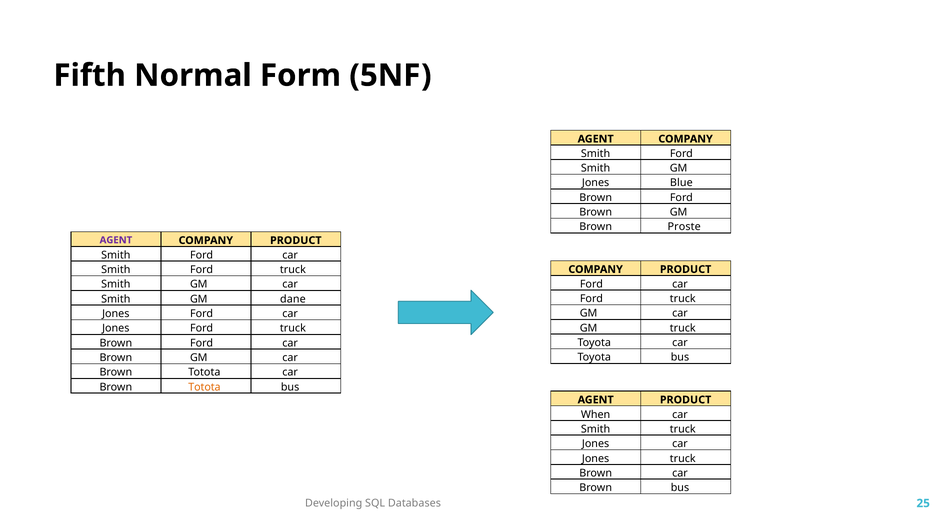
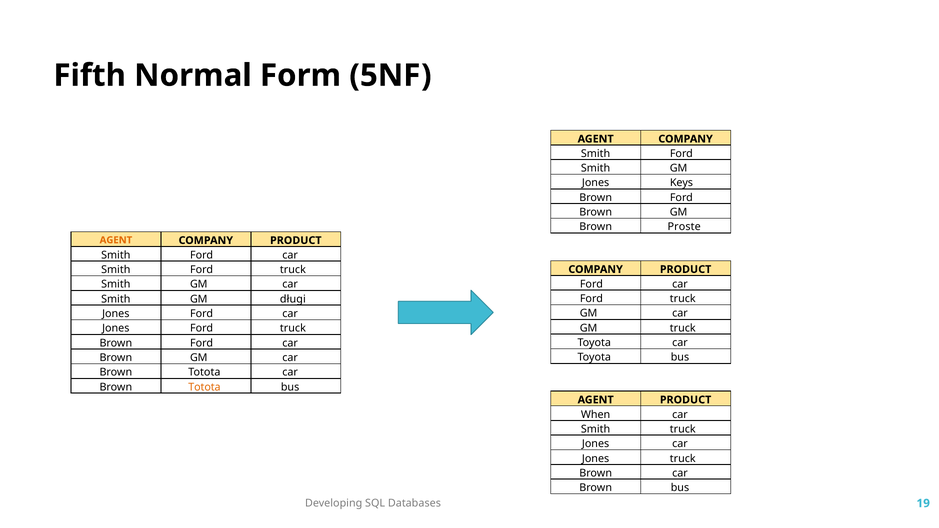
Blue: Blue -> Keys
AGENT at (116, 240) colour: purple -> orange
dane: dane -> długi
25: 25 -> 19
